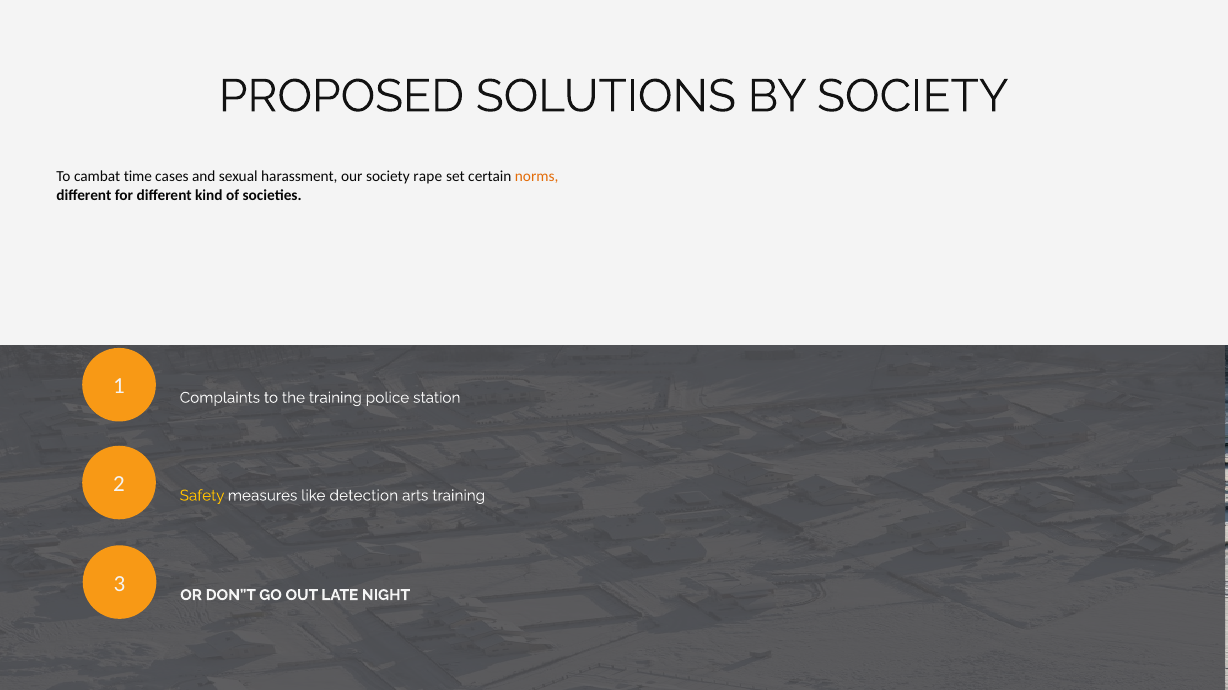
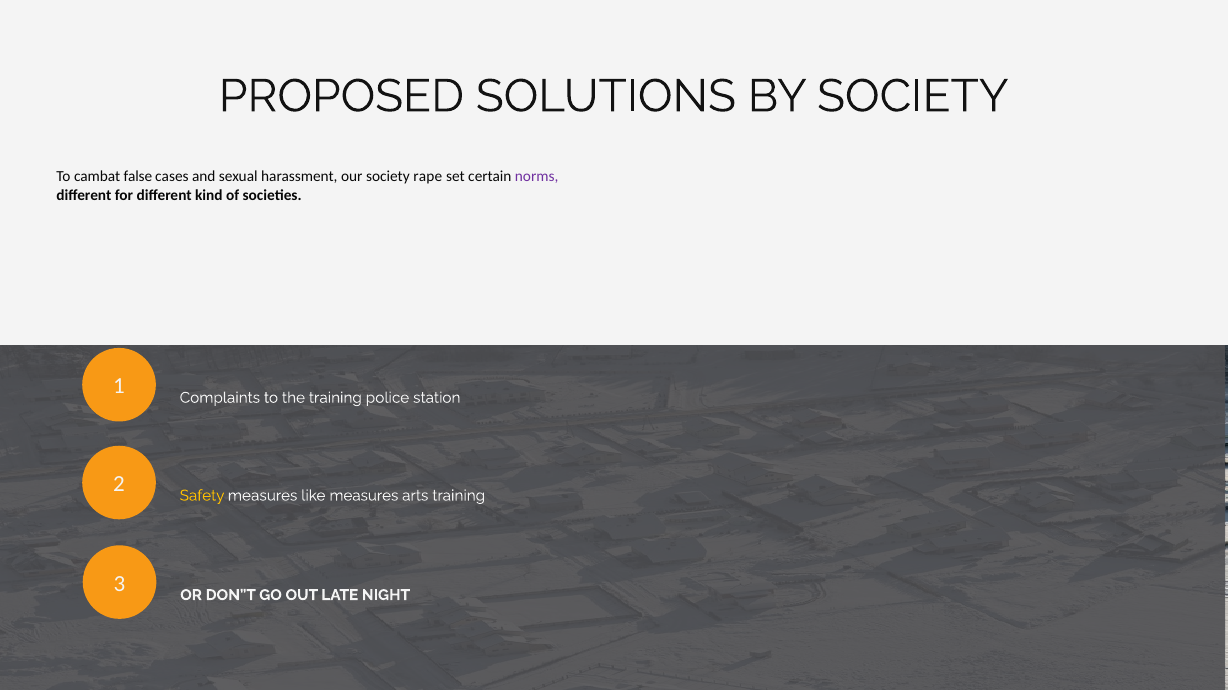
time: time -> false
norms colour: orange -> purple
like detection: detection -> measures
